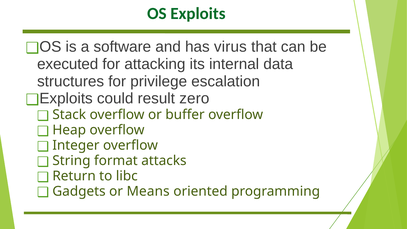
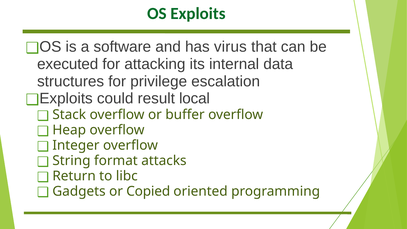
zero: zero -> local
Means: Means -> Copied
